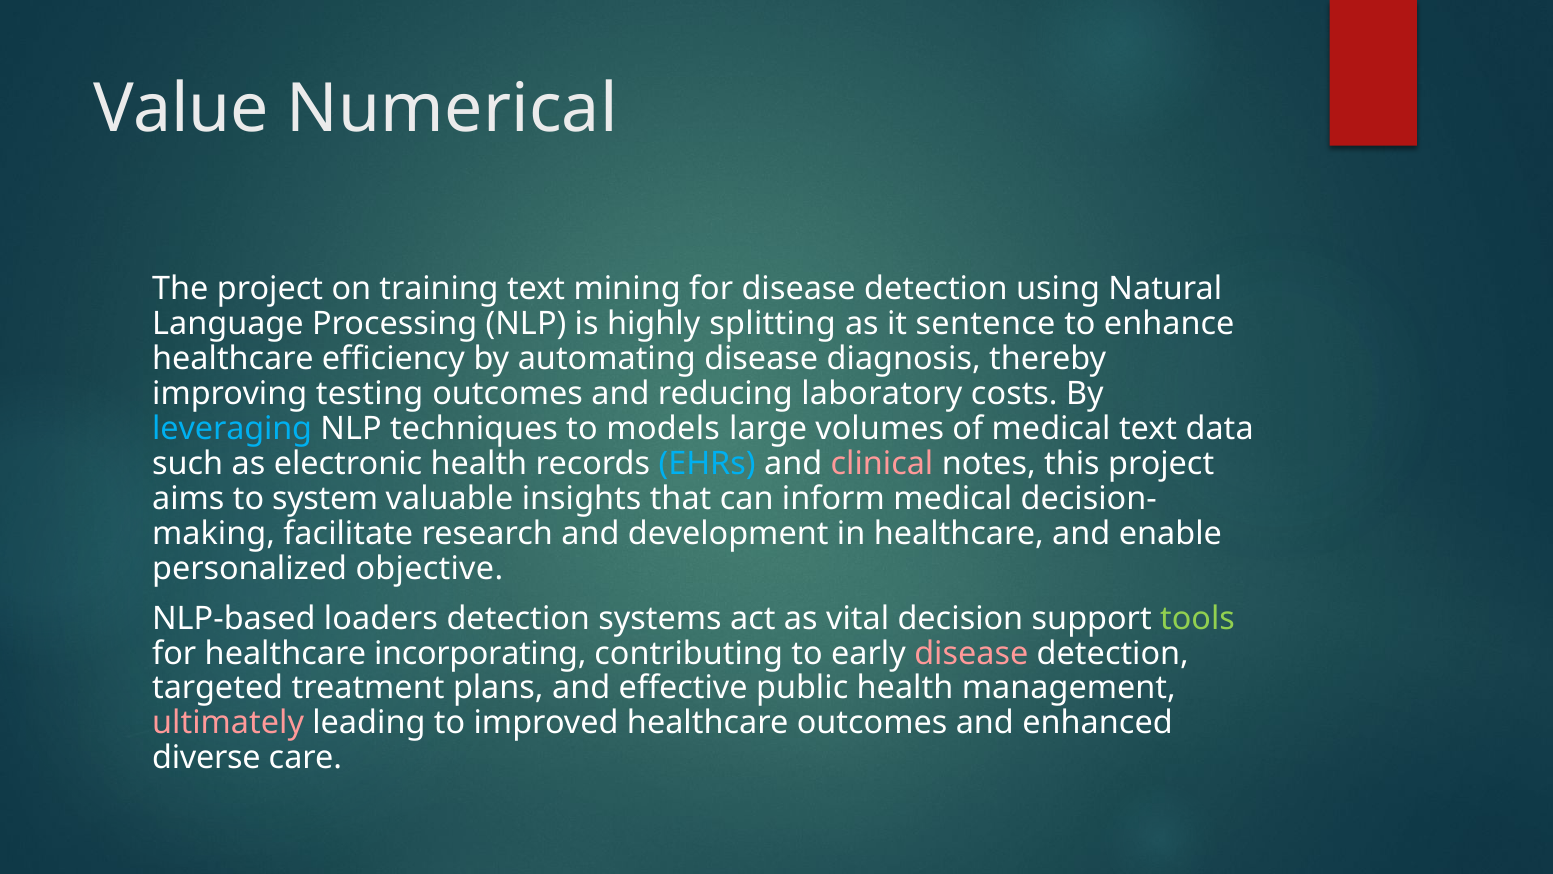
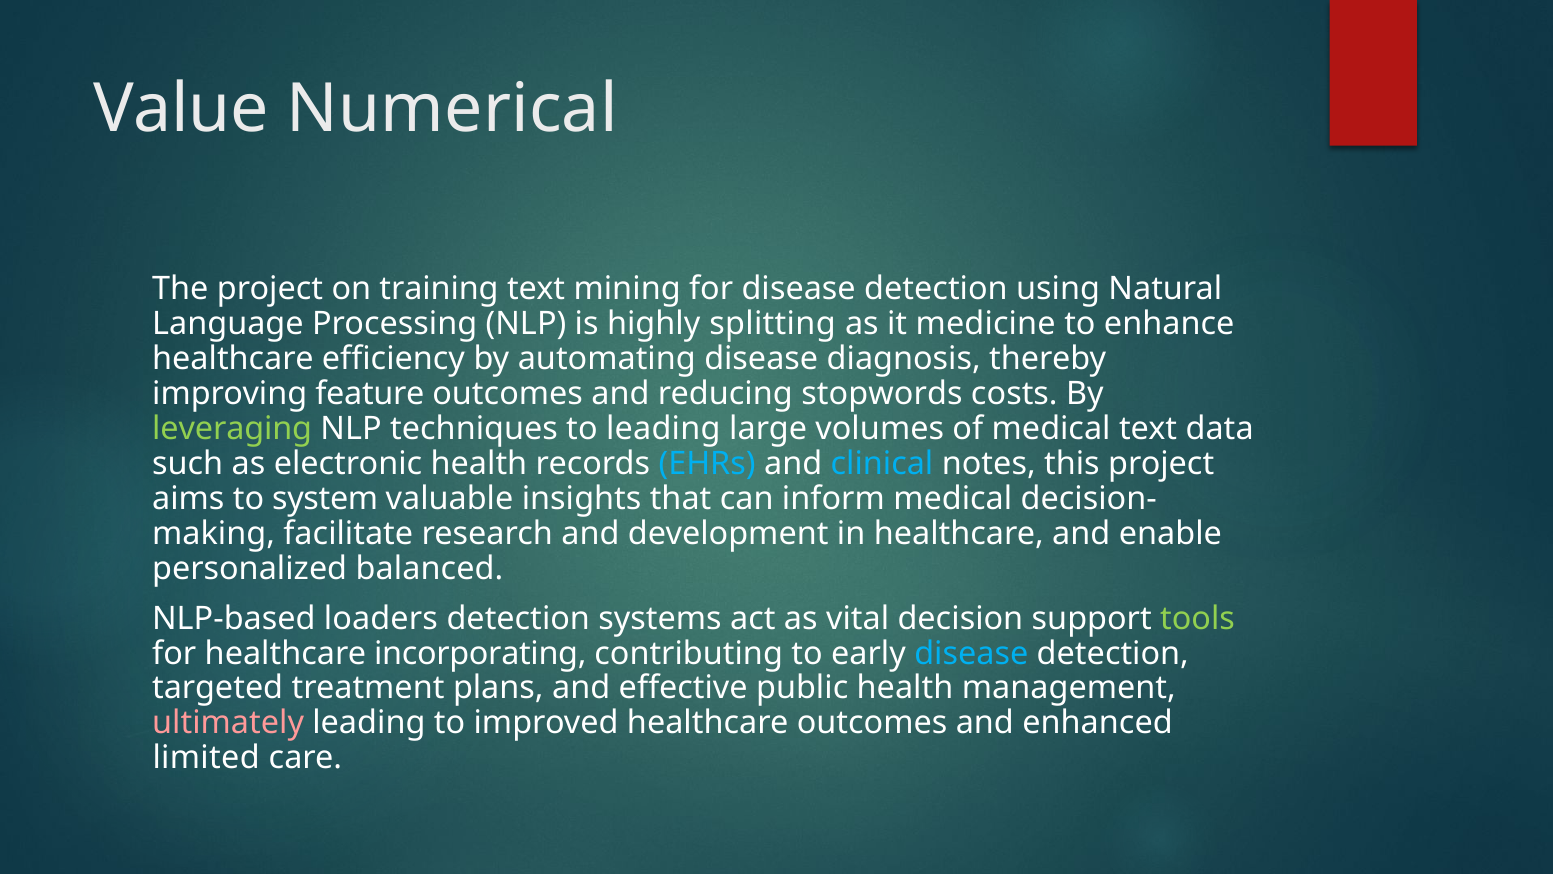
sentence: sentence -> medicine
testing: testing -> feature
laboratory: laboratory -> stopwords
leveraging colour: light blue -> light green
to models: models -> leading
clinical colour: pink -> light blue
objective: objective -> balanced
disease at (971, 653) colour: pink -> light blue
diverse: diverse -> limited
